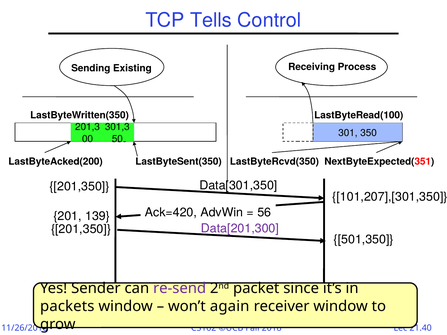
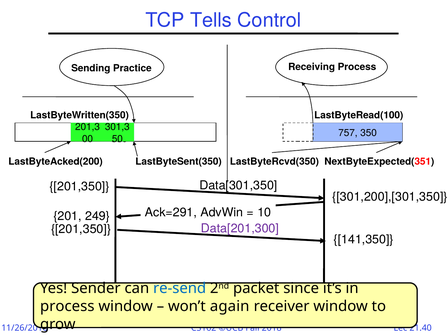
Existing: Existing -> Practice
301 at (348, 133): 301 -> 757
101,207],[301,350: 101,207],[301,350 -> 301,200],[301,350
Ack=420: Ack=420 -> Ack=291
56: 56 -> 10
139: 139 -> 249
501,350: 501,350 -> 141,350
re-send colour: purple -> blue
packets at (67, 306): packets -> process
